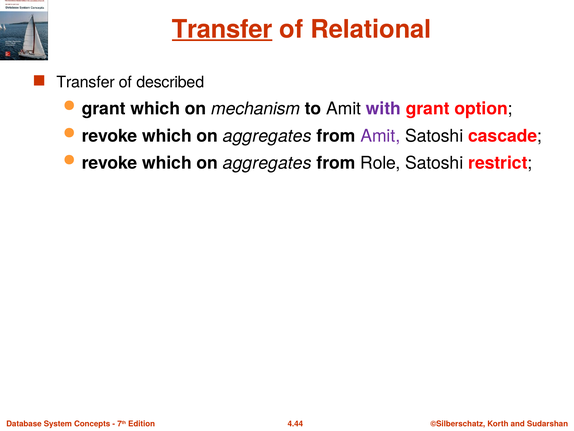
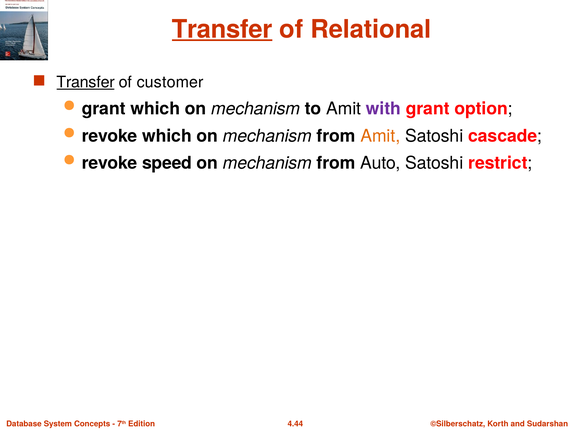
Transfer at (86, 82) underline: none -> present
described: described -> customer
aggregates at (267, 136): aggregates -> mechanism
Amit at (380, 136) colour: purple -> orange
which at (167, 163): which -> speed
aggregates at (267, 163): aggregates -> mechanism
Role: Role -> Auto
